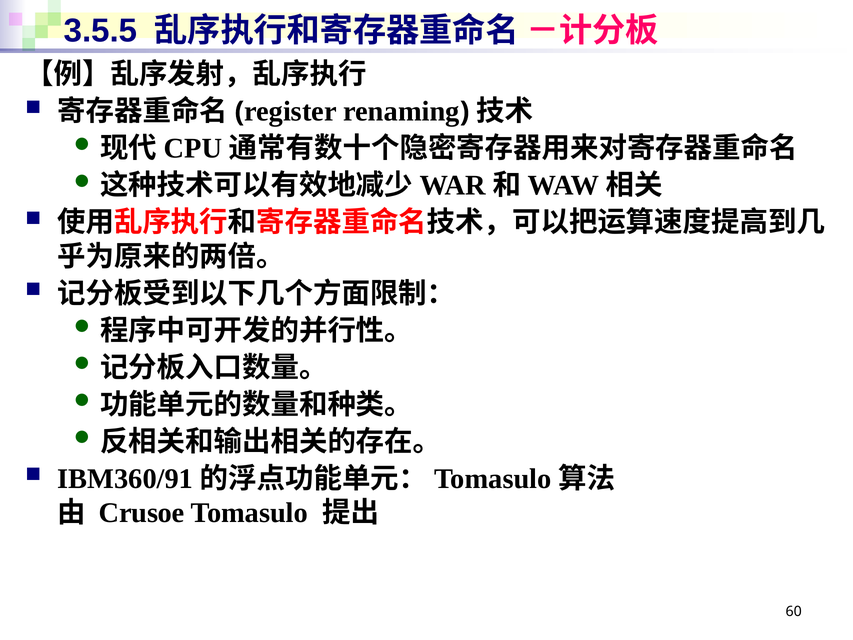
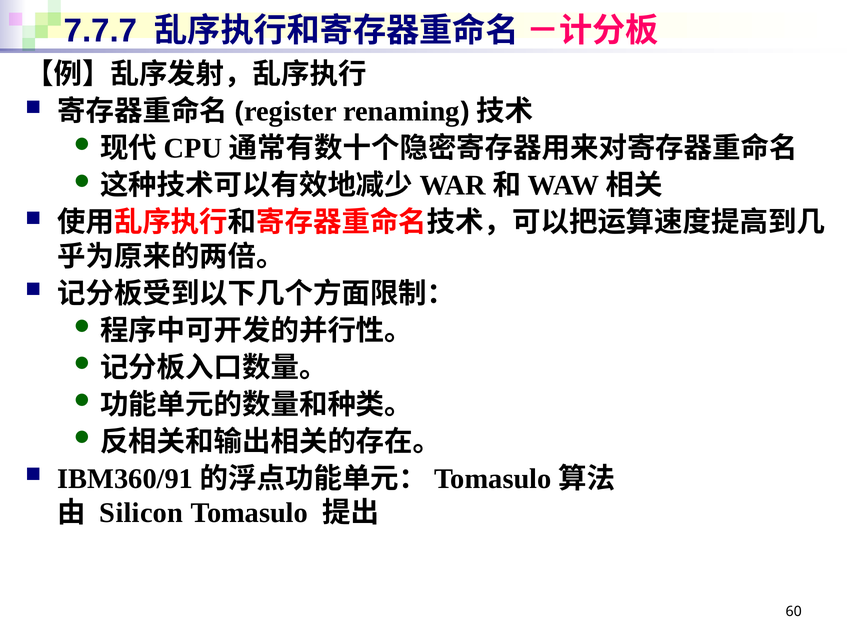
3.5.5: 3.5.5 -> 7.7.7
Crusoe: Crusoe -> Silicon
